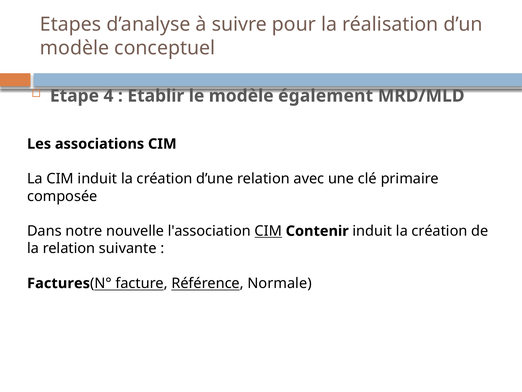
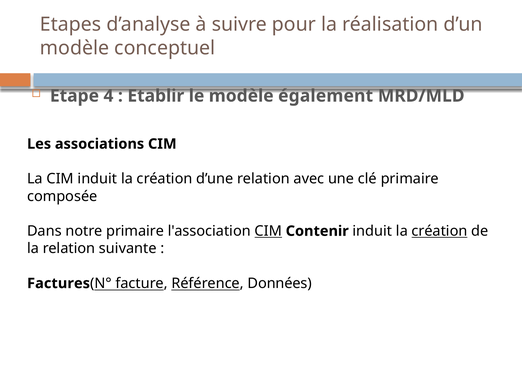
notre nouvelle: nouvelle -> primaire
création at (439, 231) underline: none -> present
Normale: Normale -> Données
